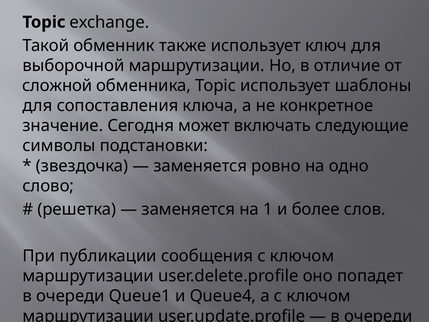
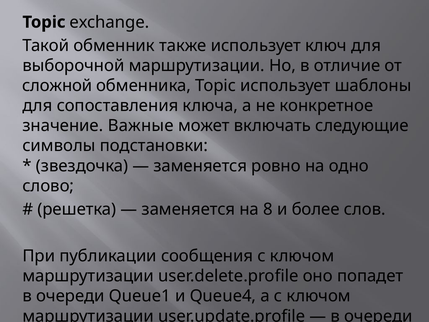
Сегодня: Сегодня -> Важные
1: 1 -> 8
